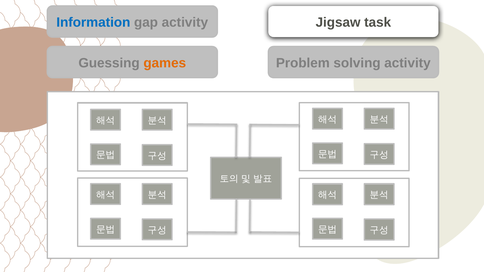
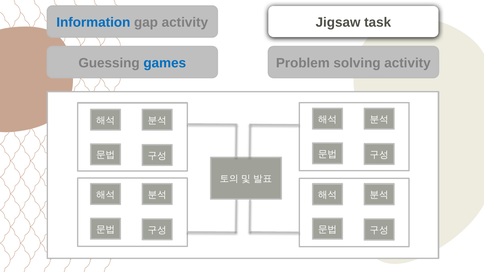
games colour: orange -> blue
